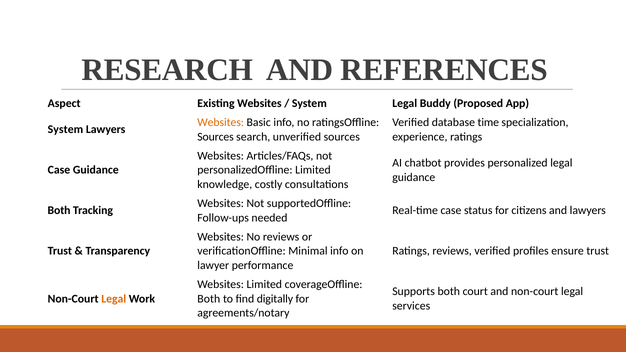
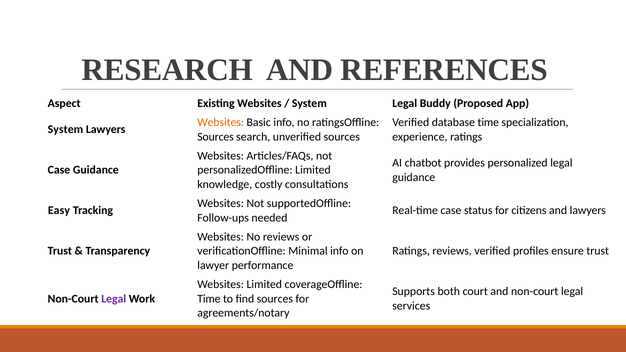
Both at (59, 211): Both -> Easy
Legal at (114, 299) colour: orange -> purple
Both at (209, 299): Both -> Time
find digitally: digitally -> sources
